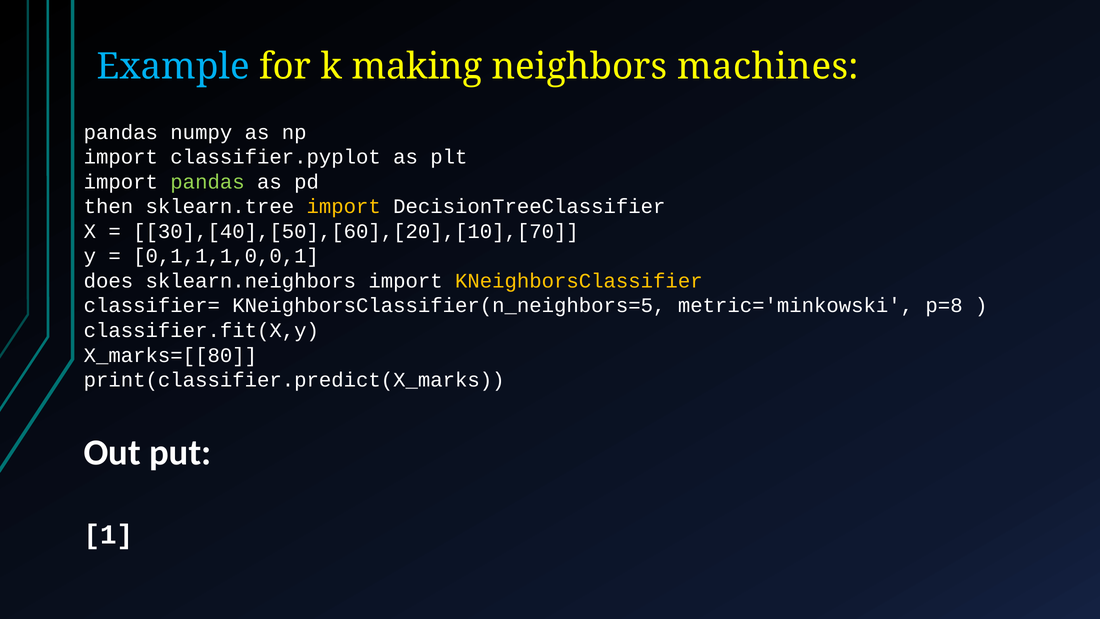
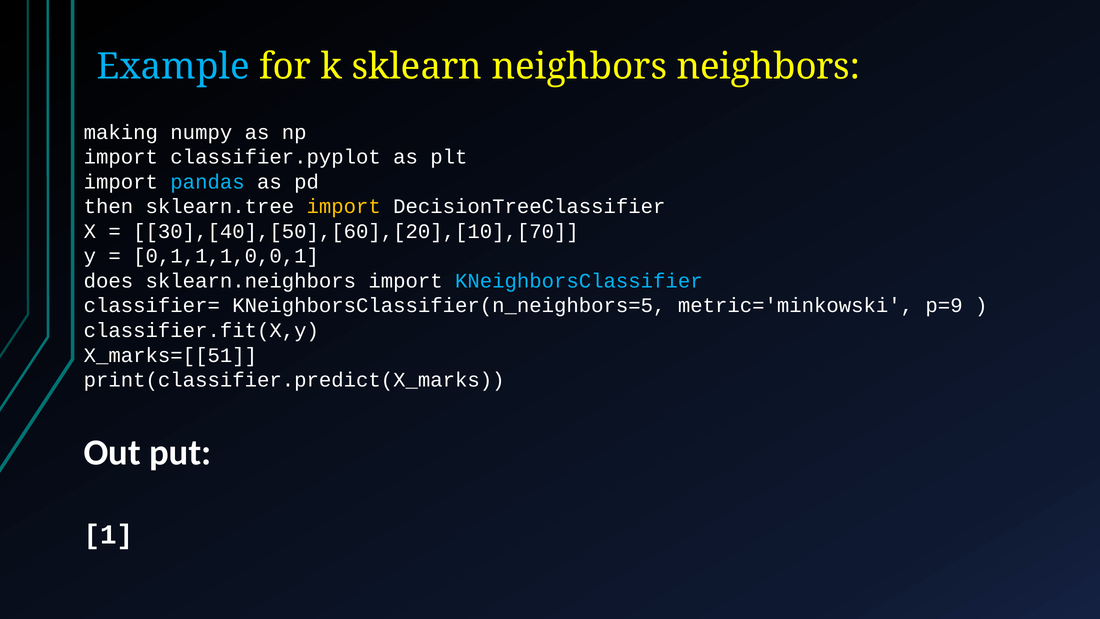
making: making -> sklearn
neighbors machines: machines -> neighbors
pandas at (121, 132): pandas -> making
pandas at (208, 182) colour: light green -> light blue
KNeighborsClassifier colour: yellow -> light blue
p=8: p=8 -> p=9
X_marks=[[80: X_marks=[[80 -> X_marks=[[51
